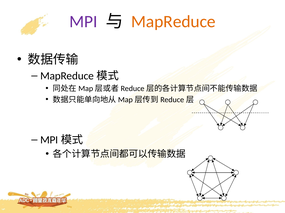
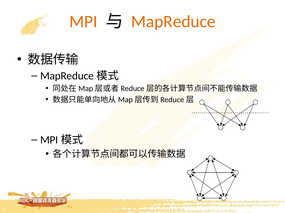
MPI colour: purple -> orange
